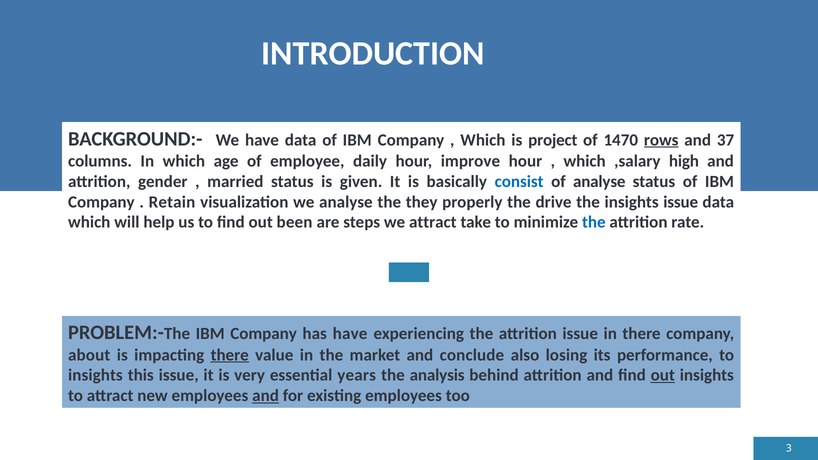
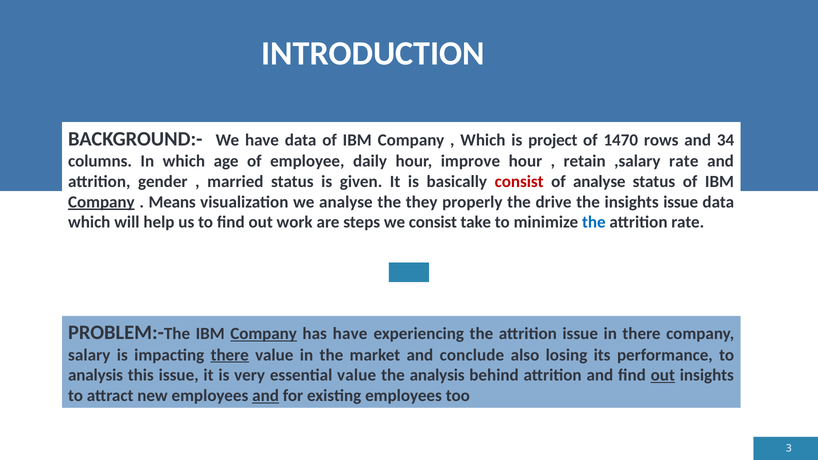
rows underline: present -> none
37: 37 -> 34
which at (585, 161): which -> retain
,salary high: high -> rate
consist at (519, 182) colour: blue -> red
Company at (101, 202) underline: none -> present
Retain: Retain -> Means
been: been -> work
we attract: attract -> consist
Company at (264, 334) underline: none -> present
about: about -> salary
insights at (95, 375): insights -> analysis
essential years: years -> value
